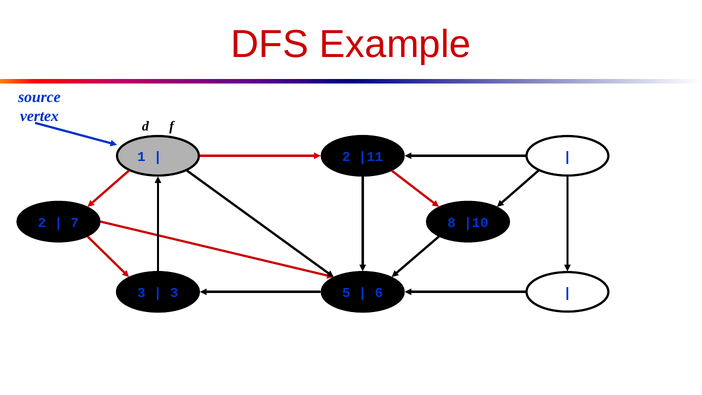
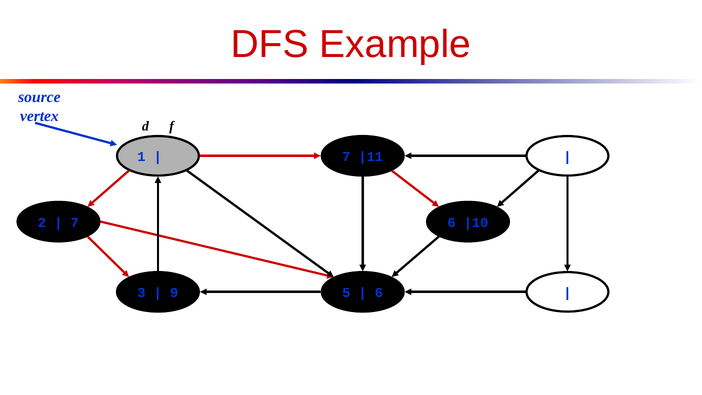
2 at (346, 157): 2 -> 7
7 8: 8 -> 6
3 at (174, 293): 3 -> 9
